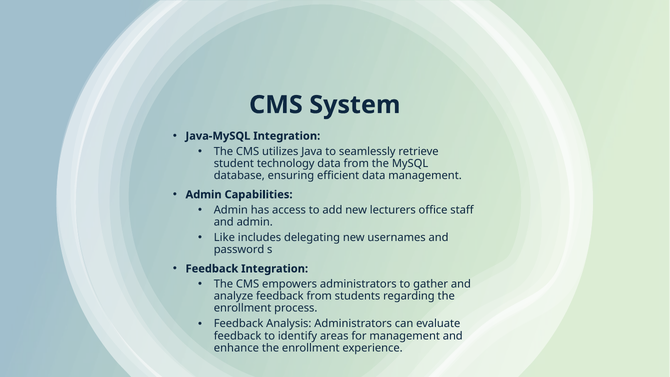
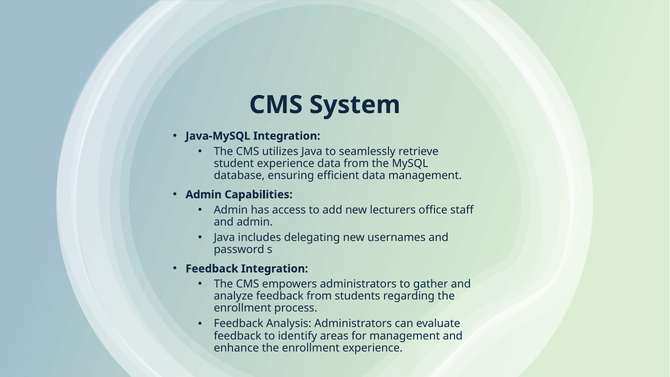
student technology: technology -> experience
Like at (224, 238): Like -> Java
